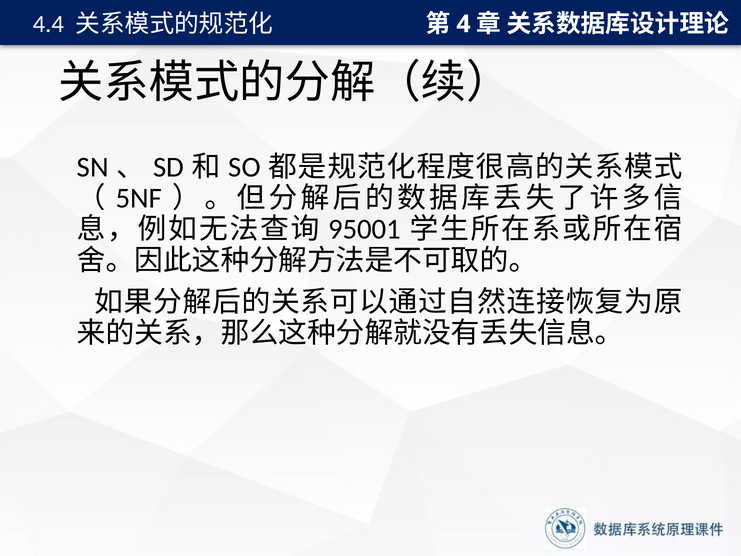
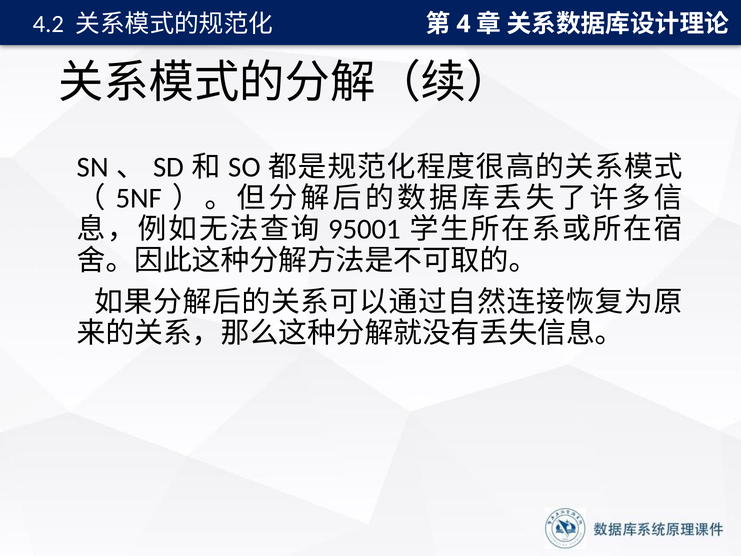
4.4: 4.4 -> 4.2
